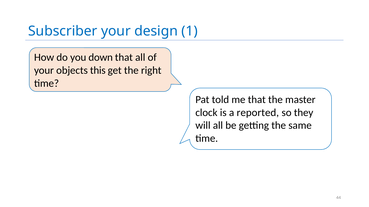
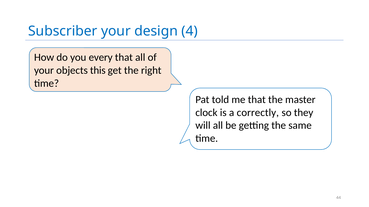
1: 1 -> 4
down: down -> every
reported: reported -> correctly
